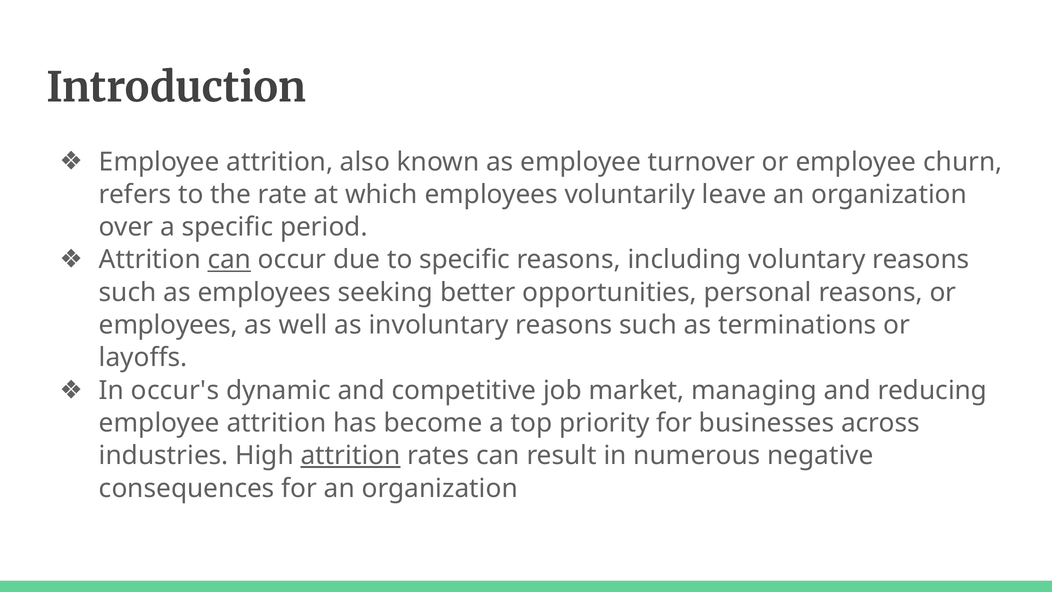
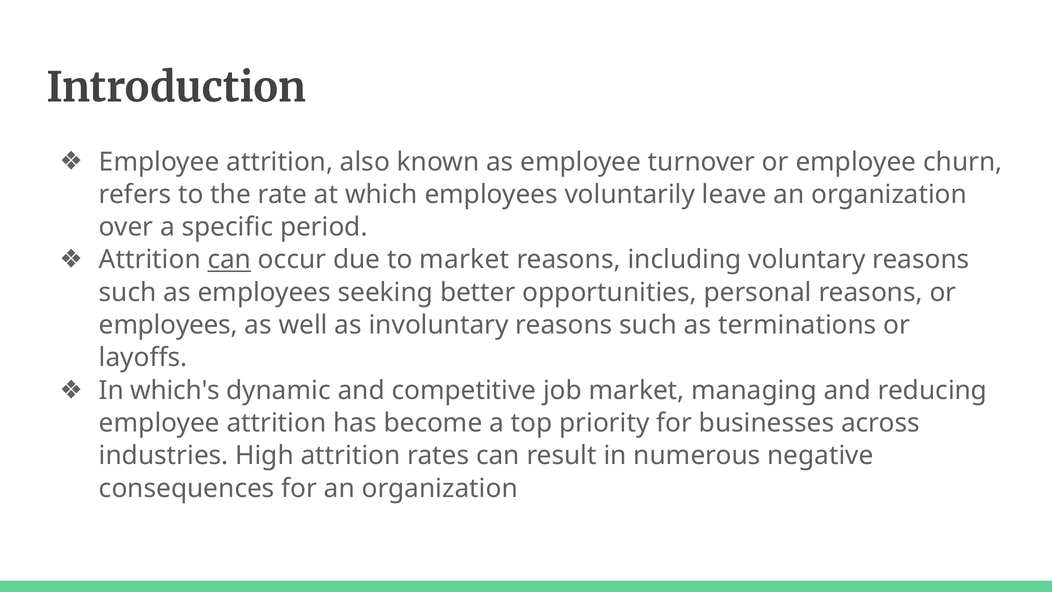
to specific: specific -> market
occur's: occur's -> which's
attrition at (351, 456) underline: present -> none
